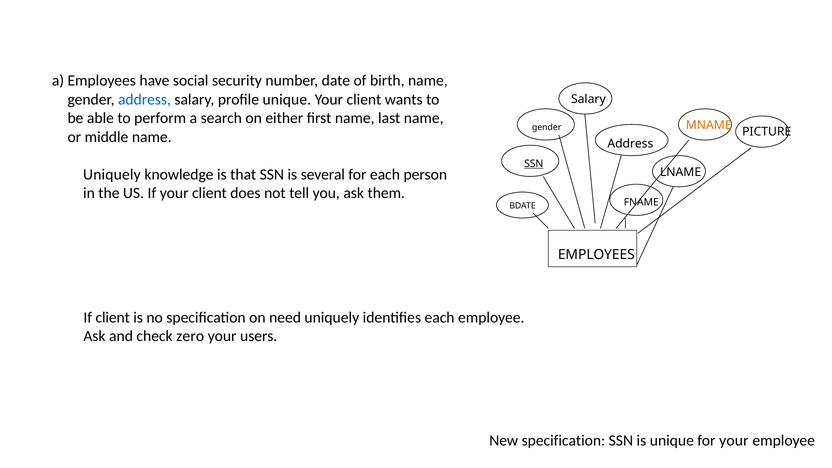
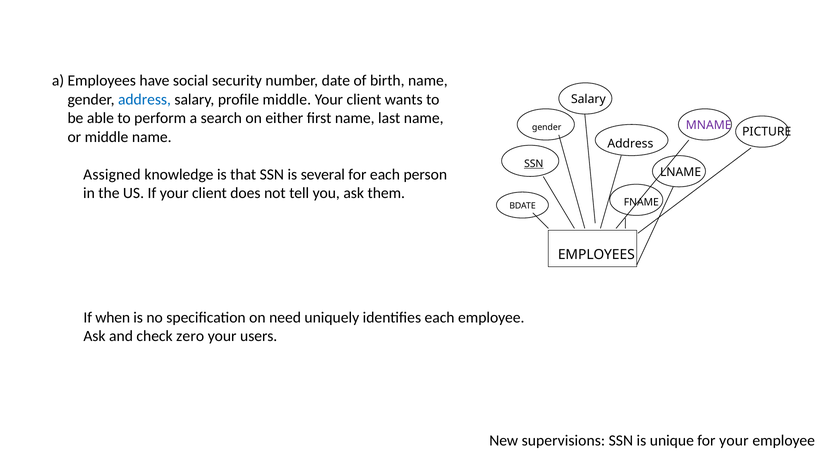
profile unique: unique -> middle
MNAME colour: orange -> purple
Uniquely at (112, 174): Uniquely -> Assigned
If client: client -> when
New specification: specification -> supervisions
